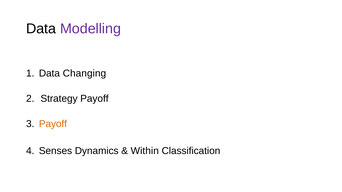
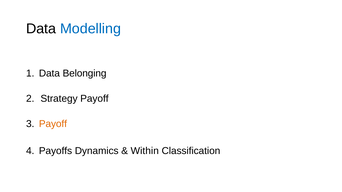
Modelling colour: purple -> blue
Changing: Changing -> Belonging
Senses: Senses -> Payoffs
